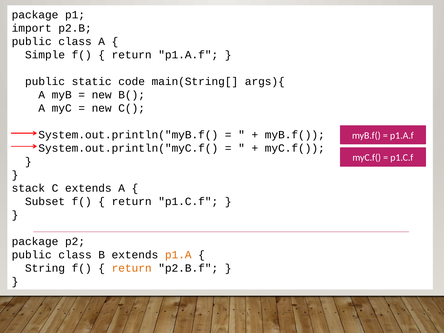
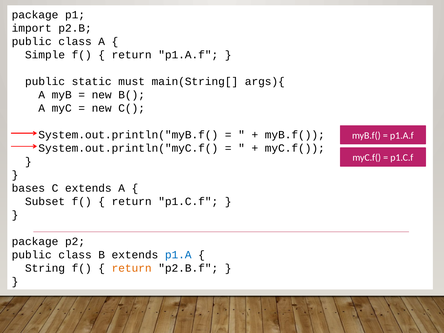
code: code -> must
stack: stack -> bases
p1.A colour: orange -> blue
